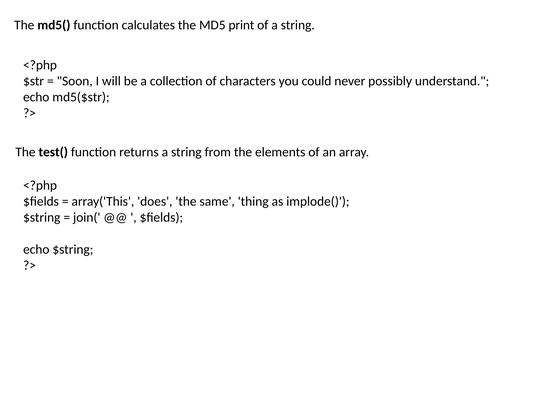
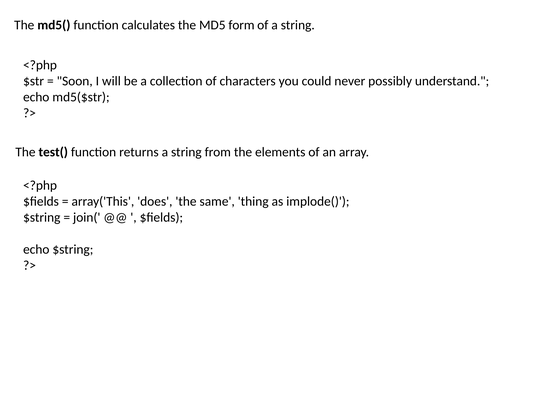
print: print -> form
